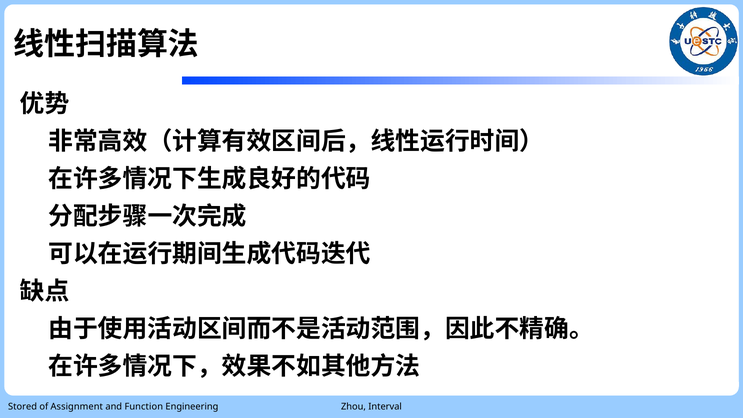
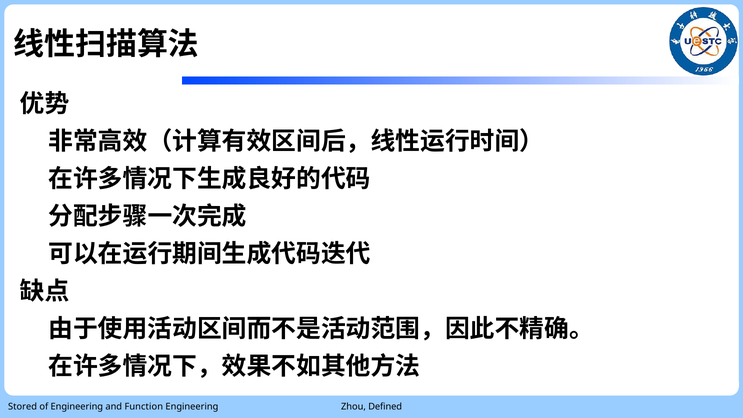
of Assignment: Assignment -> Engineering
Interval: Interval -> Defined
